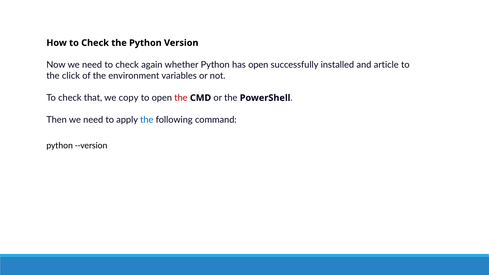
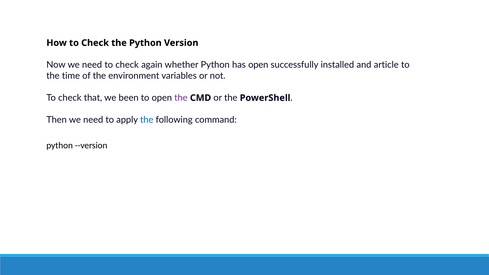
click: click -> time
copy: copy -> been
the at (181, 98) colour: red -> purple
